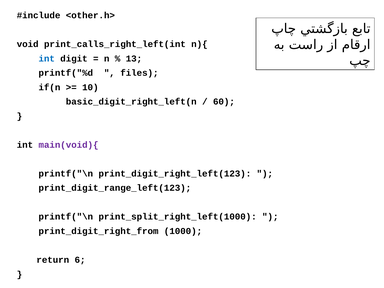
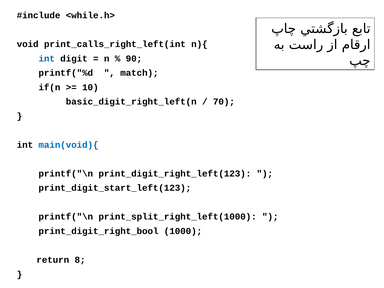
<other.h>: <other.h> -> <while.h>
13: 13 -> 90
files: files -> match
60: 60 -> 70
main(void){ colour: purple -> blue
print_digit_range_left(123: print_digit_range_left(123 -> print_digit_start_left(123
print_digit_right_from: print_digit_right_from -> print_digit_right_bool
6: 6 -> 8
